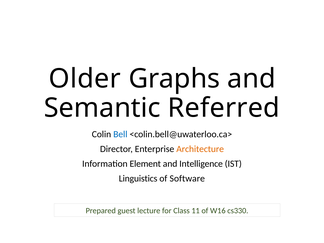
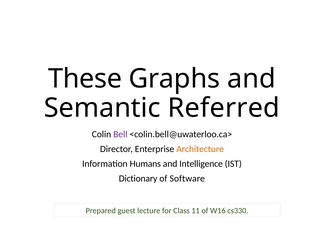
Older: Older -> These
Bell colour: blue -> purple
Element: Element -> Humans
Linguistics: Linguistics -> Dictionary
